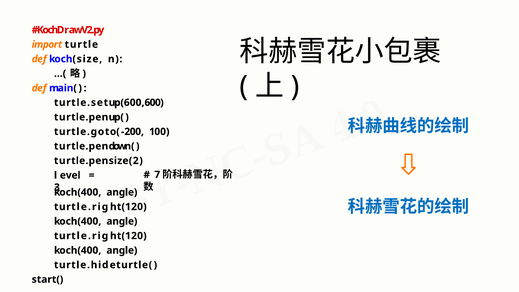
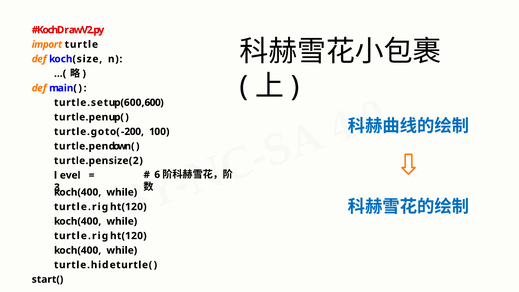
7: 7 -> 6
angle at (122, 192): angle -> while
angle at (122, 221): angle -> while
angle at (122, 250): angle -> while
